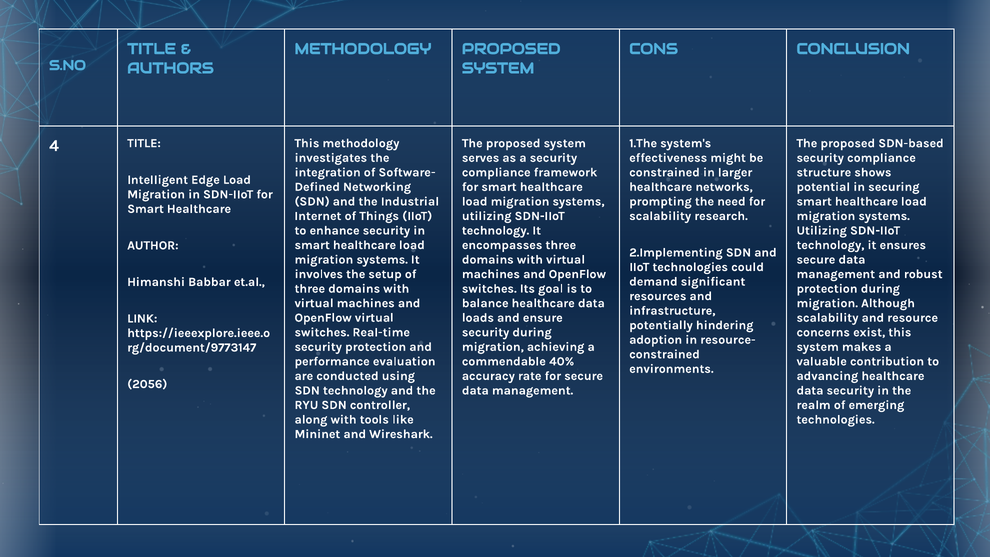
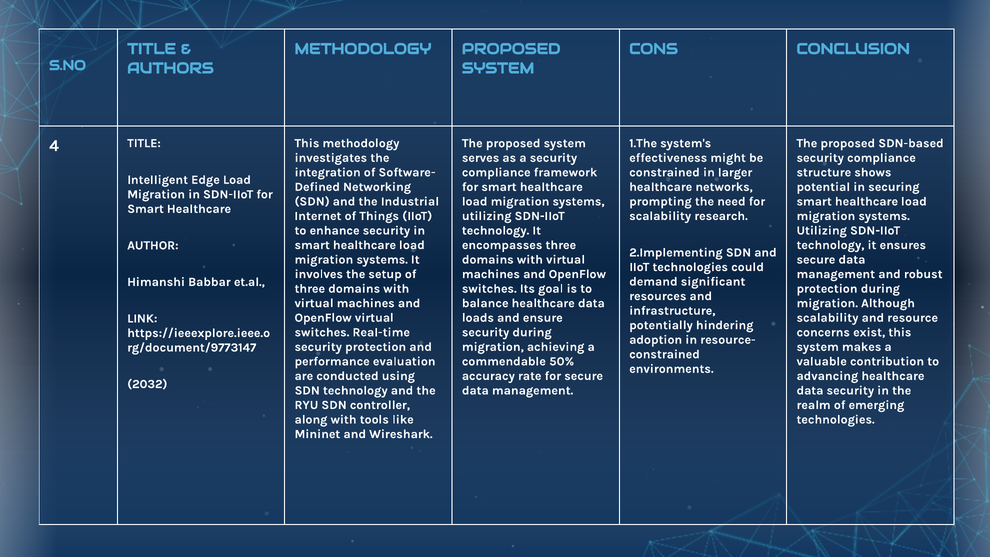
40%: 40% -> 50%
2056: 2056 -> 2032
